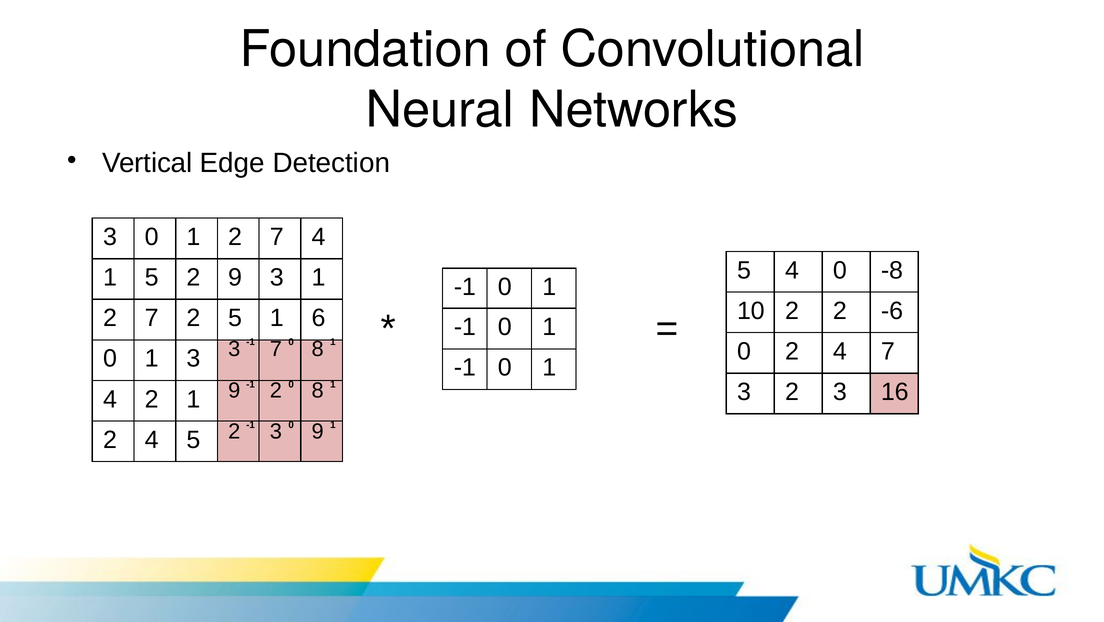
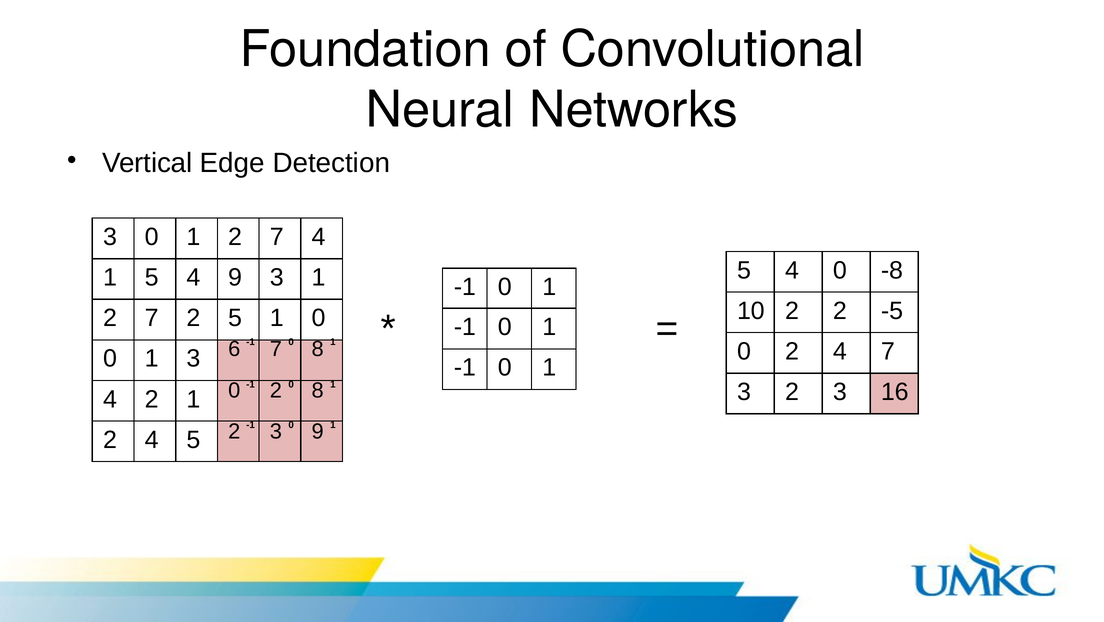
2 at (193, 277): 2 -> 4
-6: -6 -> -5
5 1 6: 6 -> 0
3 3: 3 -> 6
2 1 9: 9 -> 0
